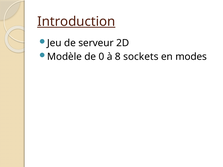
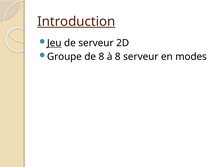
Jeu underline: none -> present
Modèle: Modèle -> Groupe
de 0: 0 -> 8
8 sockets: sockets -> serveur
